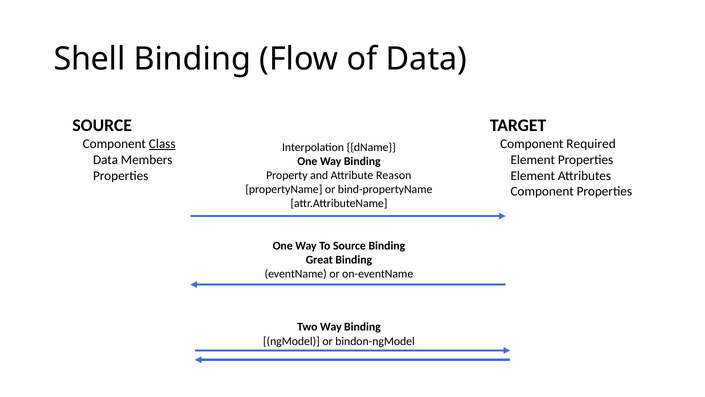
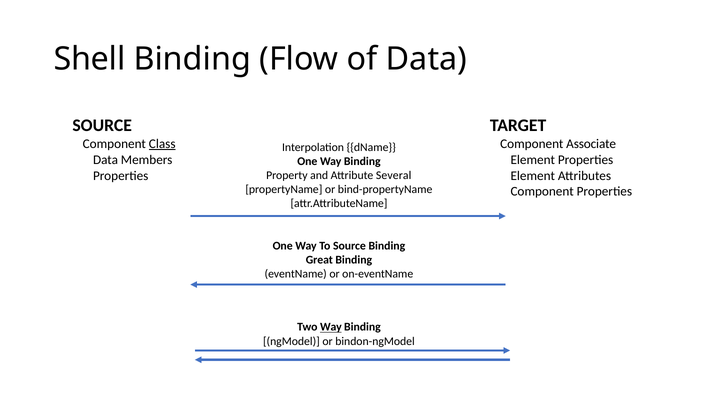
Required: Required -> Associate
Reason: Reason -> Several
Way at (331, 327) underline: none -> present
